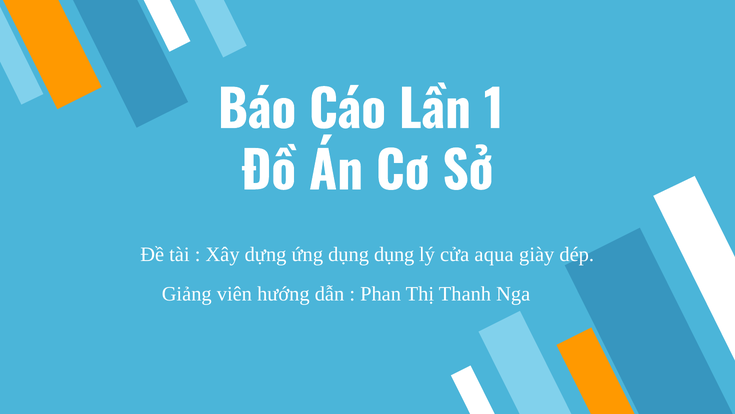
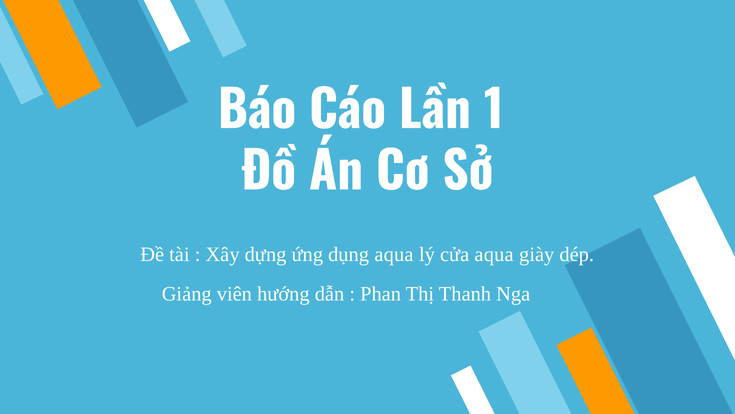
dụng dụng: dụng -> aqua
